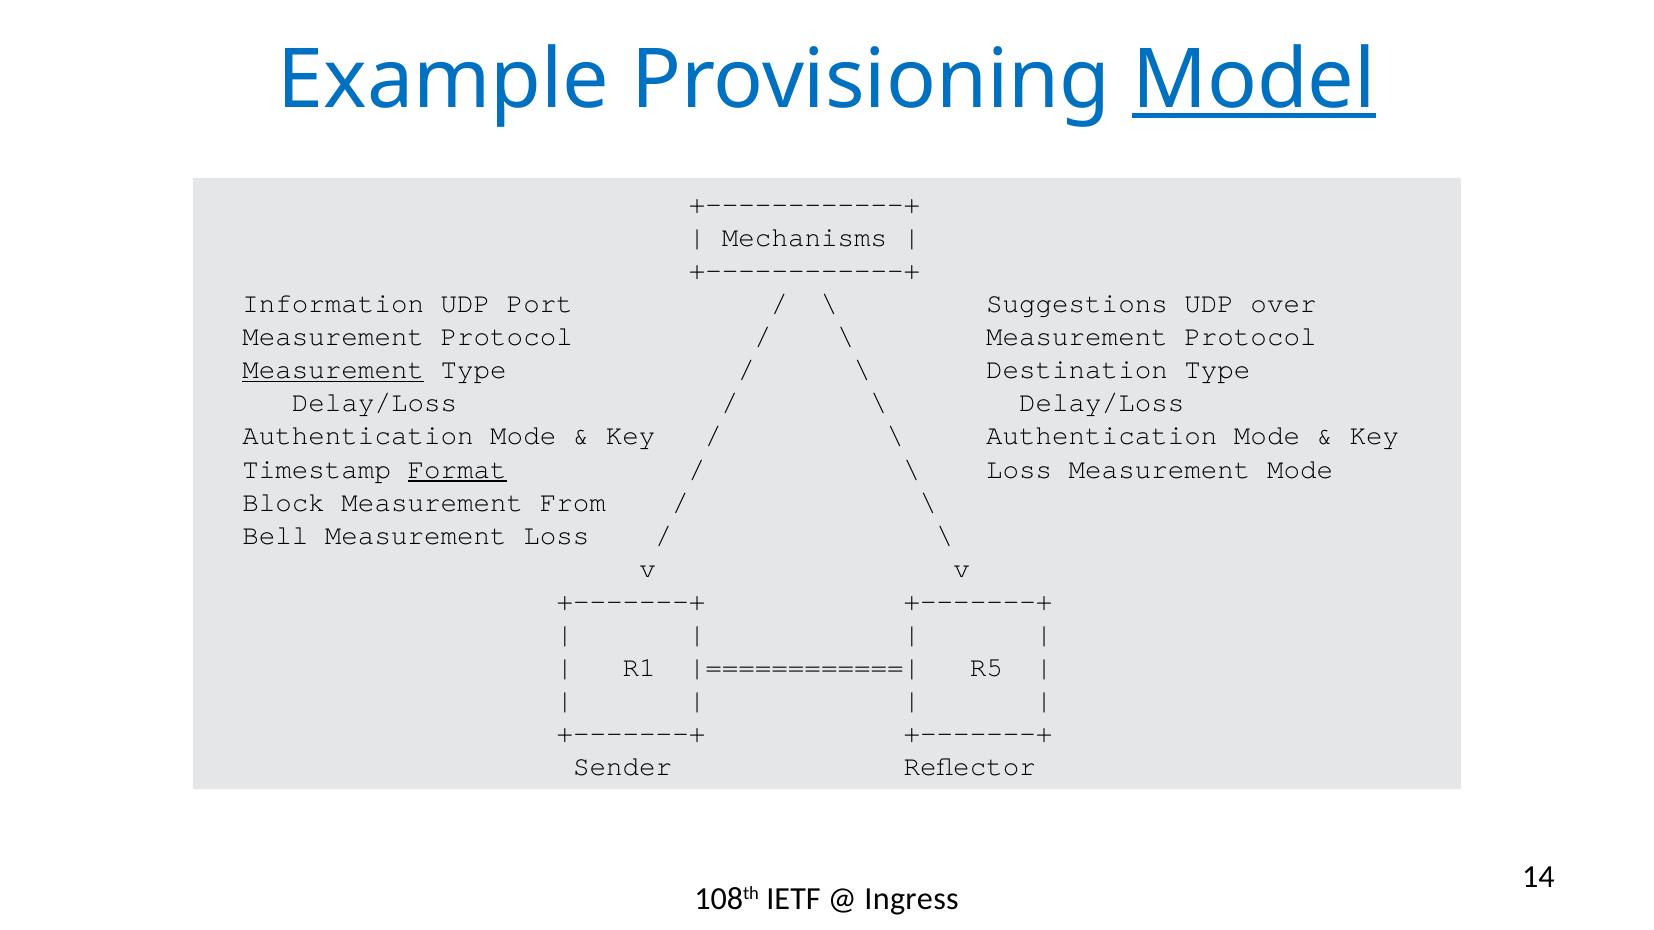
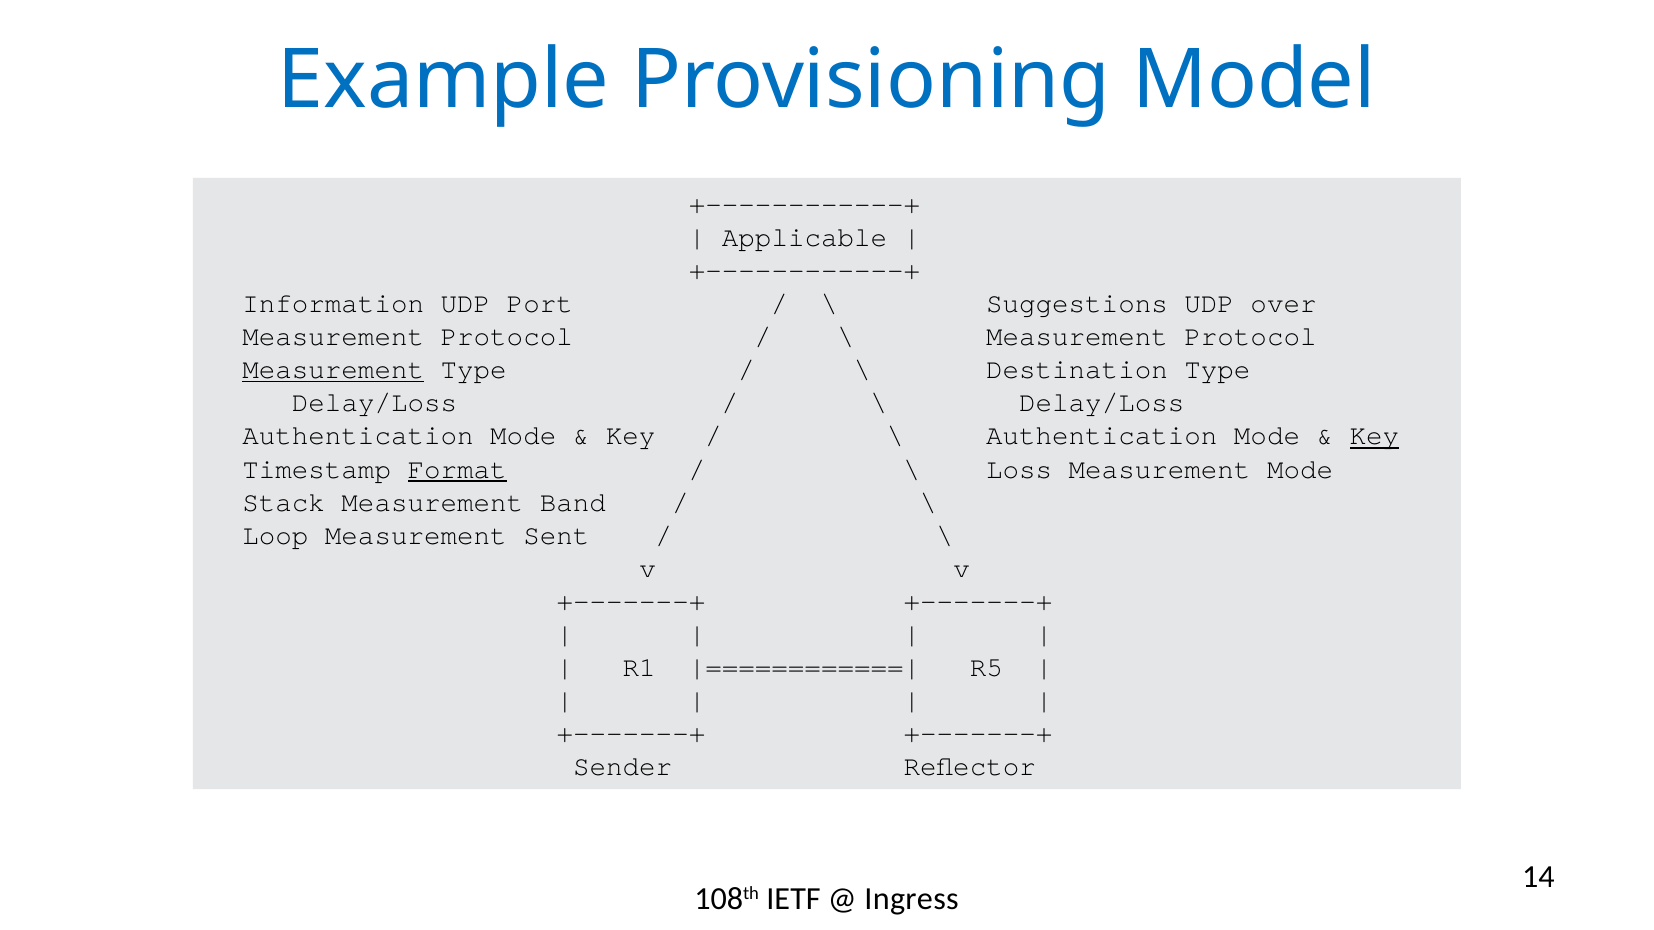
Model underline: present -> none
Mechanisms: Mechanisms -> Applicable
Key at (1374, 436) underline: none -> present
Block: Block -> Stack
From: From -> Band
Bell: Bell -> Loop
Measurement Loss: Loss -> Sent
